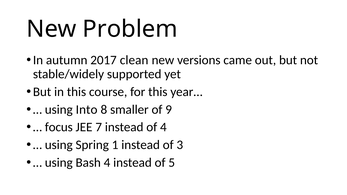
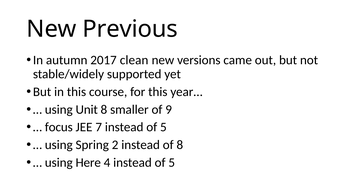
Problem: Problem -> Previous
Into: Into -> Unit
7 instead of 4: 4 -> 5
1: 1 -> 2
of 3: 3 -> 8
Bash: Bash -> Here
